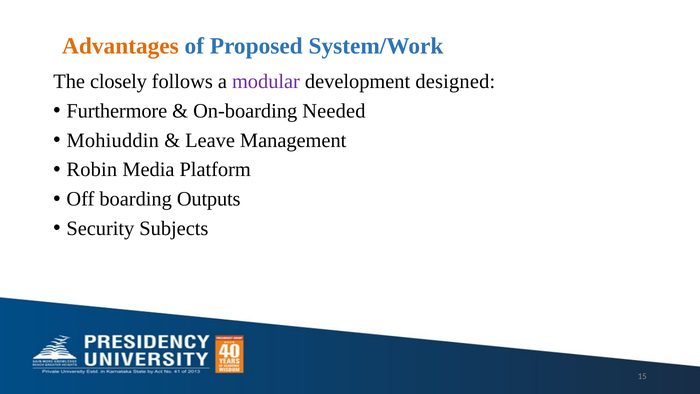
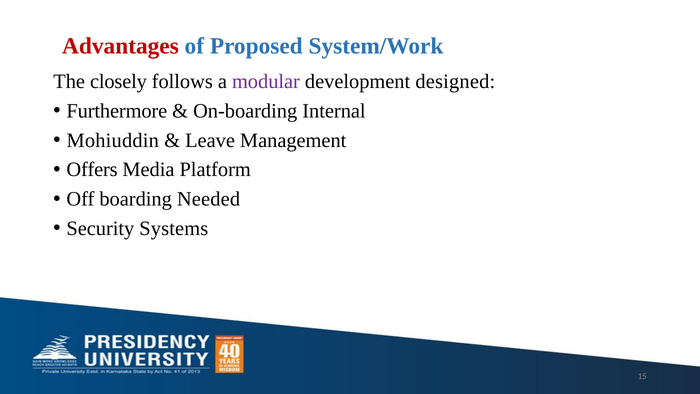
Advantages colour: orange -> red
Needed: Needed -> Internal
Robin: Robin -> Offers
Outputs: Outputs -> Needed
Subjects: Subjects -> Systems
